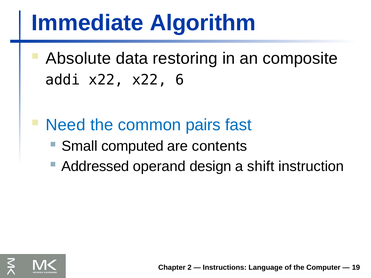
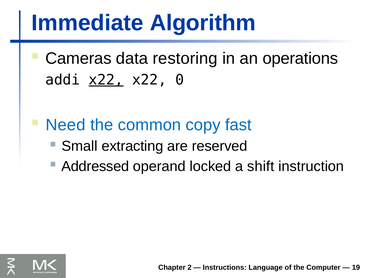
Absolute: Absolute -> Cameras
composite: composite -> operations
x22 at (106, 80) underline: none -> present
6: 6 -> 0
pairs: pairs -> copy
computed: computed -> extracting
contents: contents -> reserved
design: design -> locked
